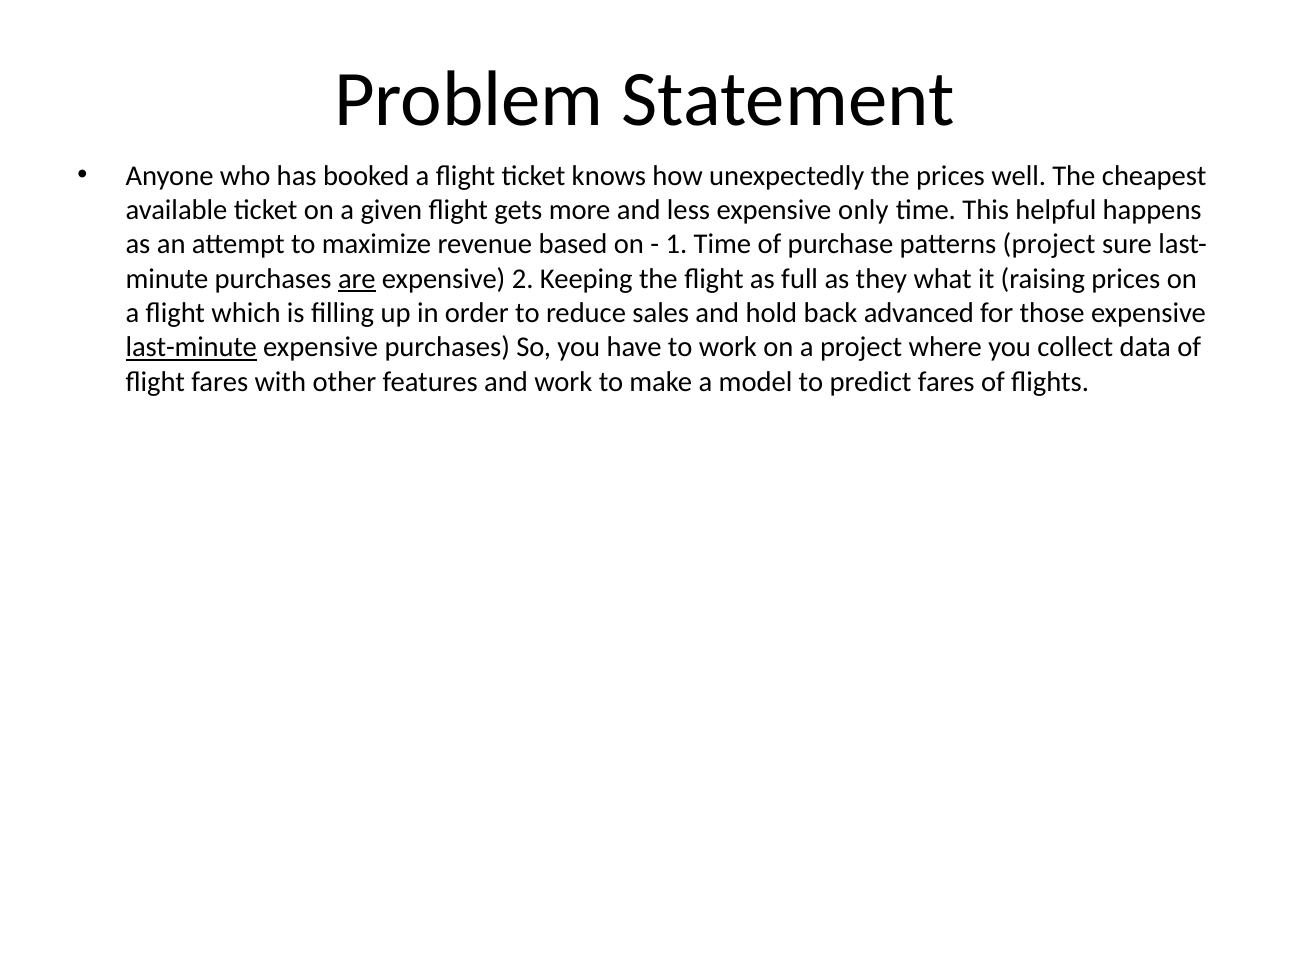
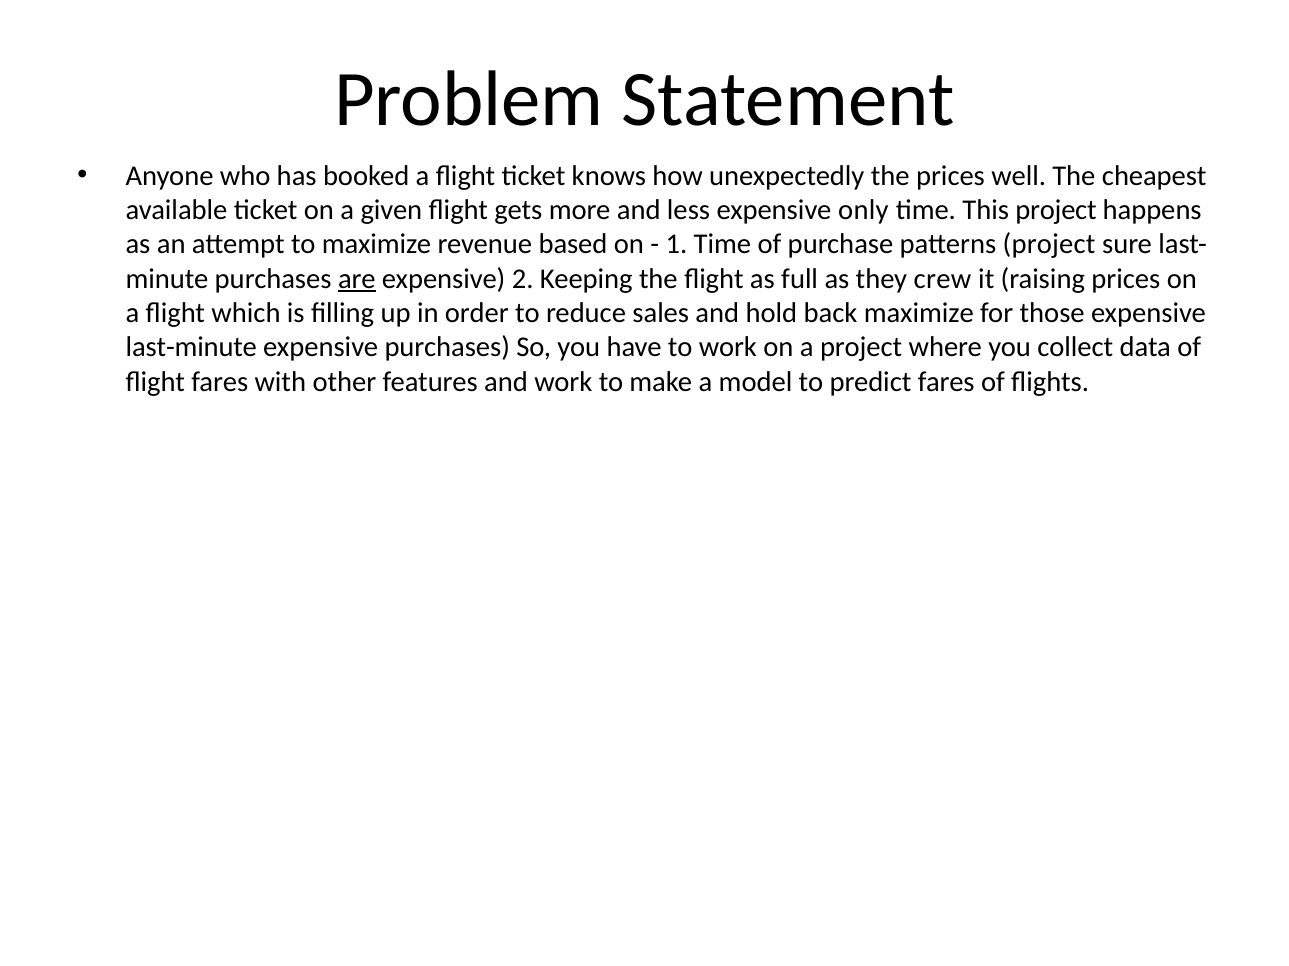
This helpful: helpful -> project
what: what -> crew
back advanced: advanced -> maximize
last-minute underline: present -> none
